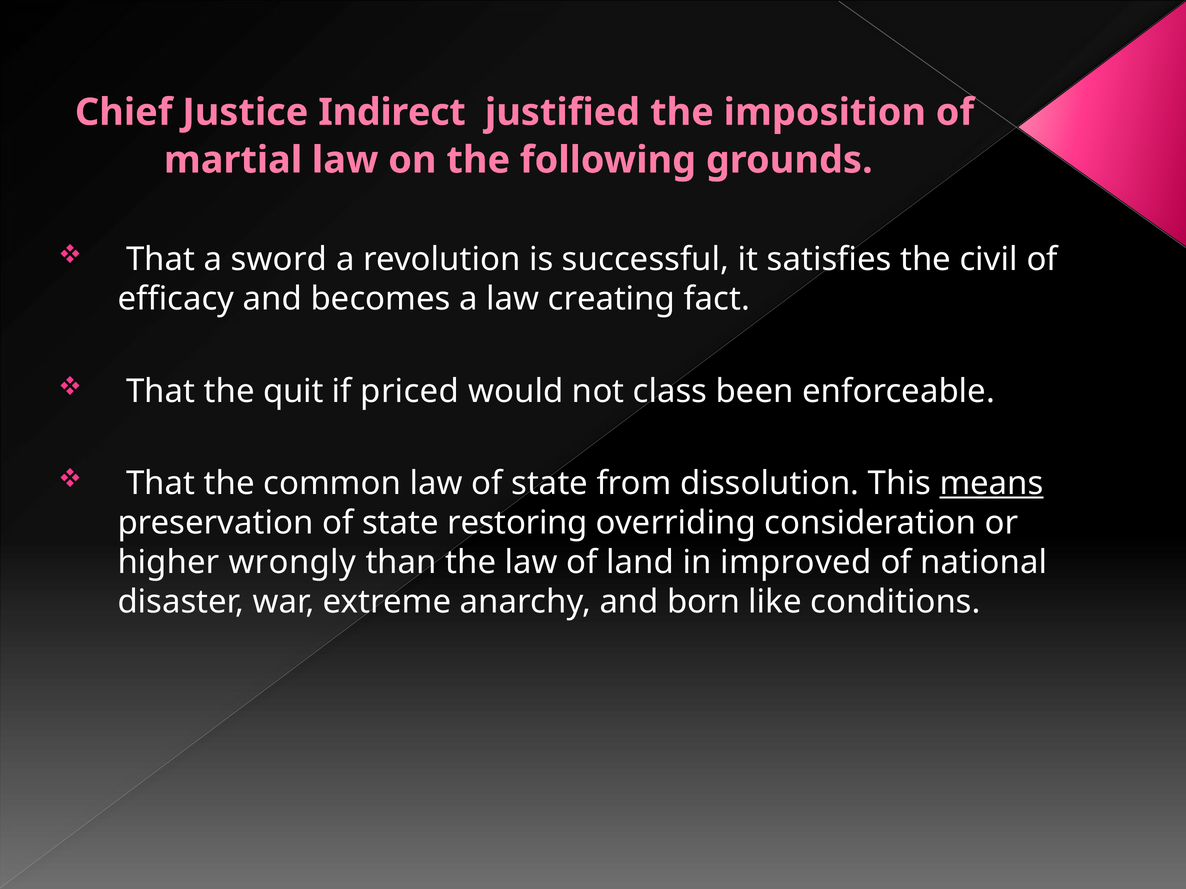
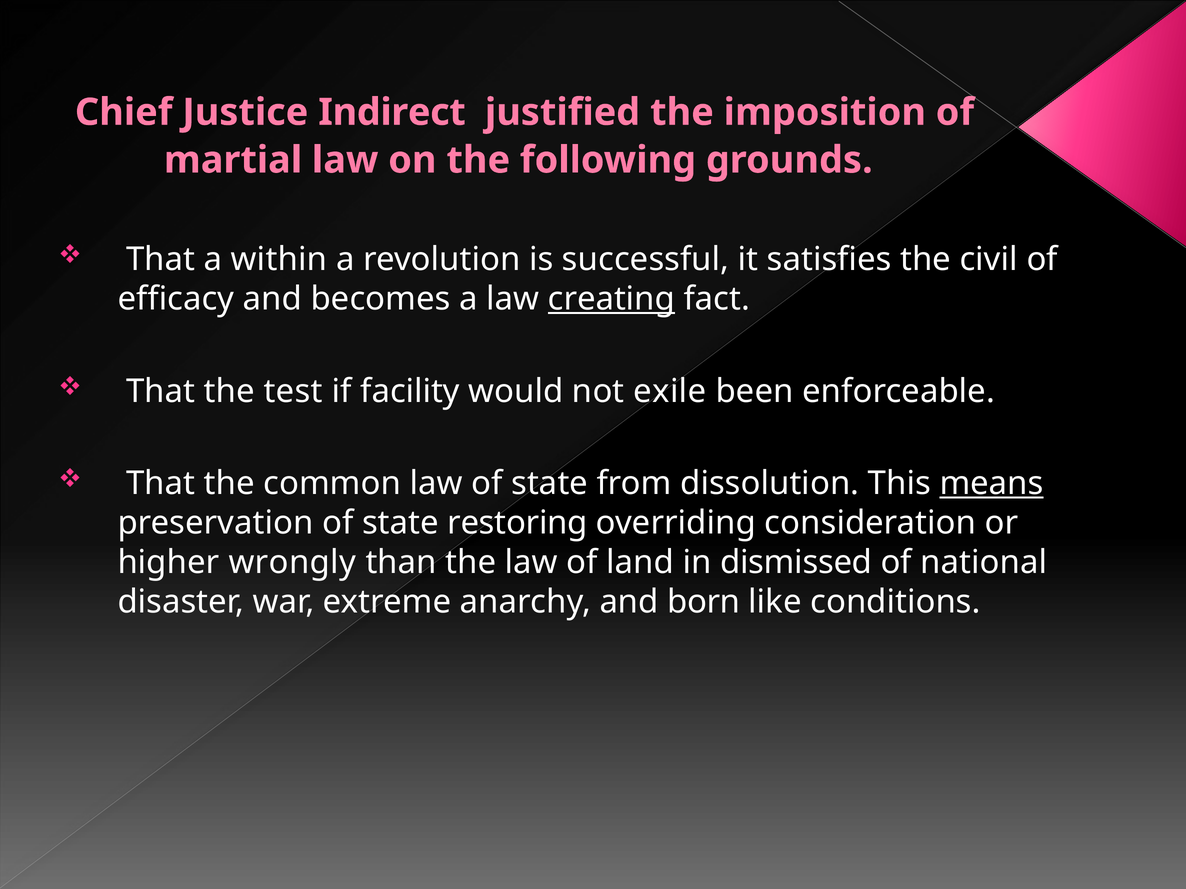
sword: sword -> within
creating underline: none -> present
quit: quit -> test
priced: priced -> facility
class: class -> exile
improved: improved -> dismissed
